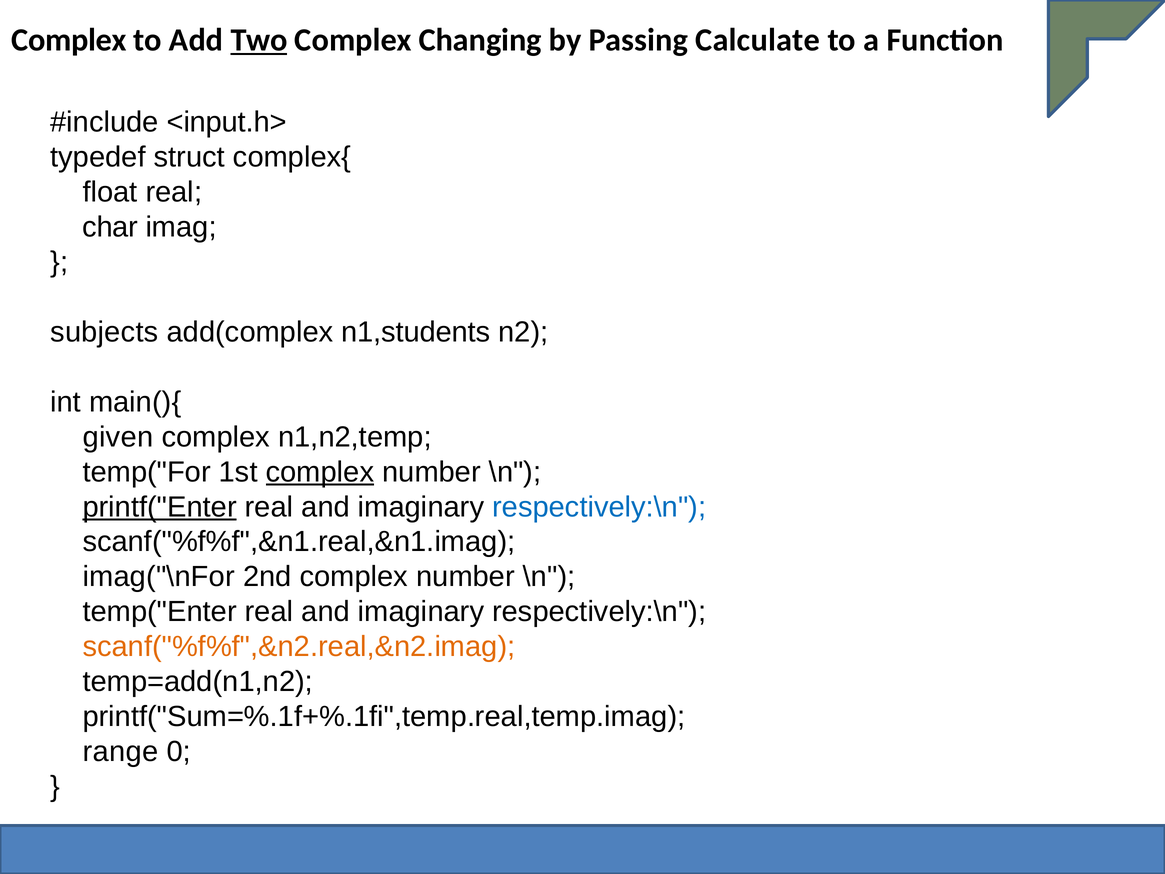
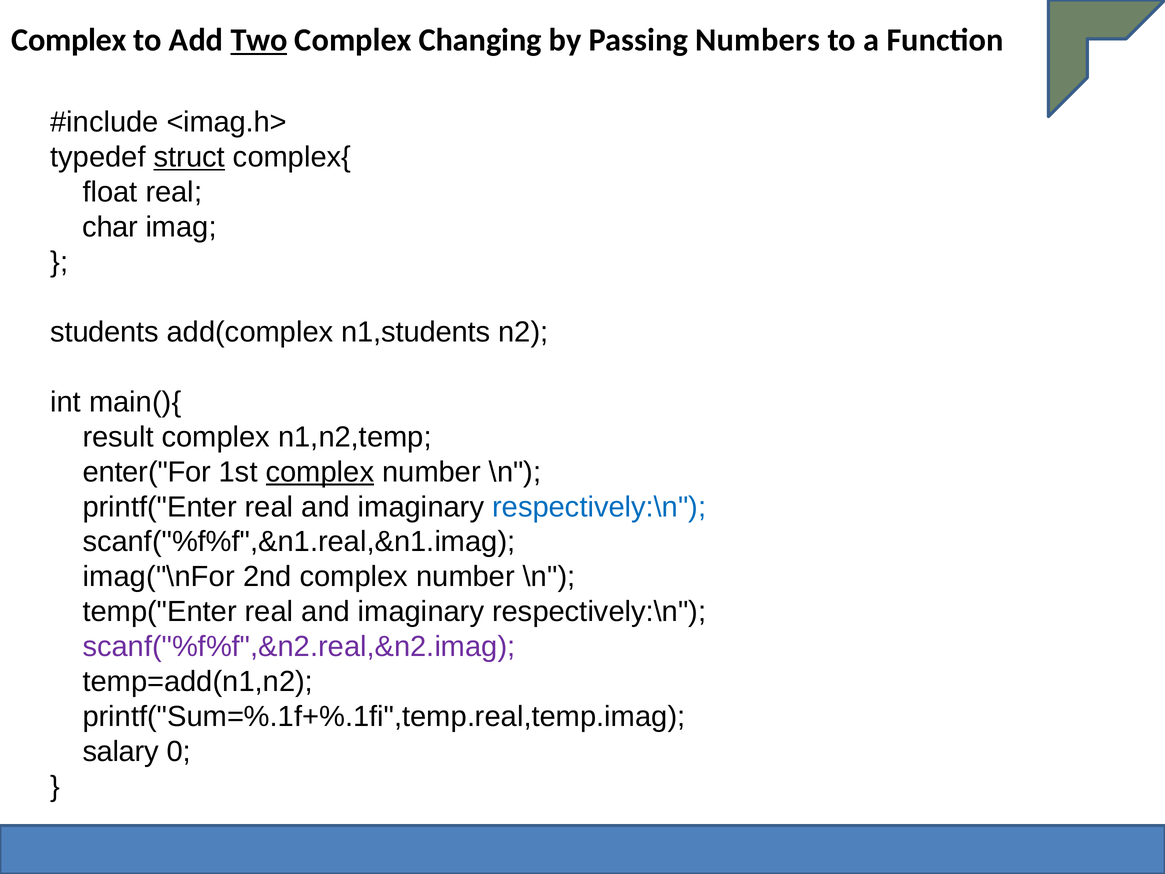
Calculate: Calculate -> Numbers
<input.h>: <input.h> -> <imag.h>
struct underline: none -> present
subjects: subjects -> students
given: given -> result
temp("For: temp("For -> enter("For
printf("Enter underline: present -> none
scanf("%f%f",&n2.real,&n2.imag colour: orange -> purple
range: range -> salary
